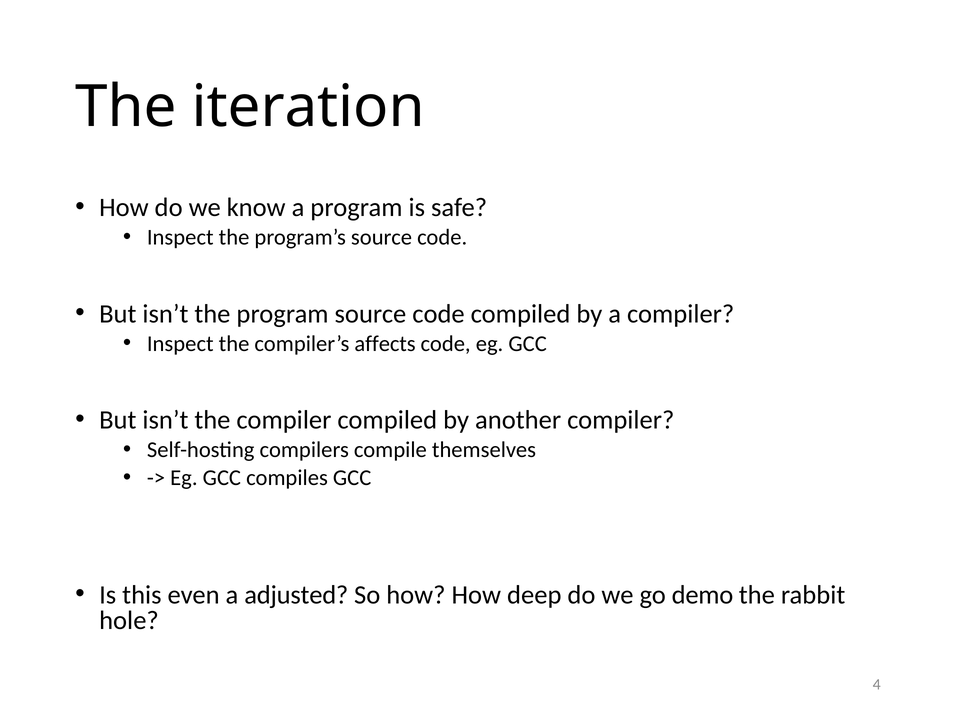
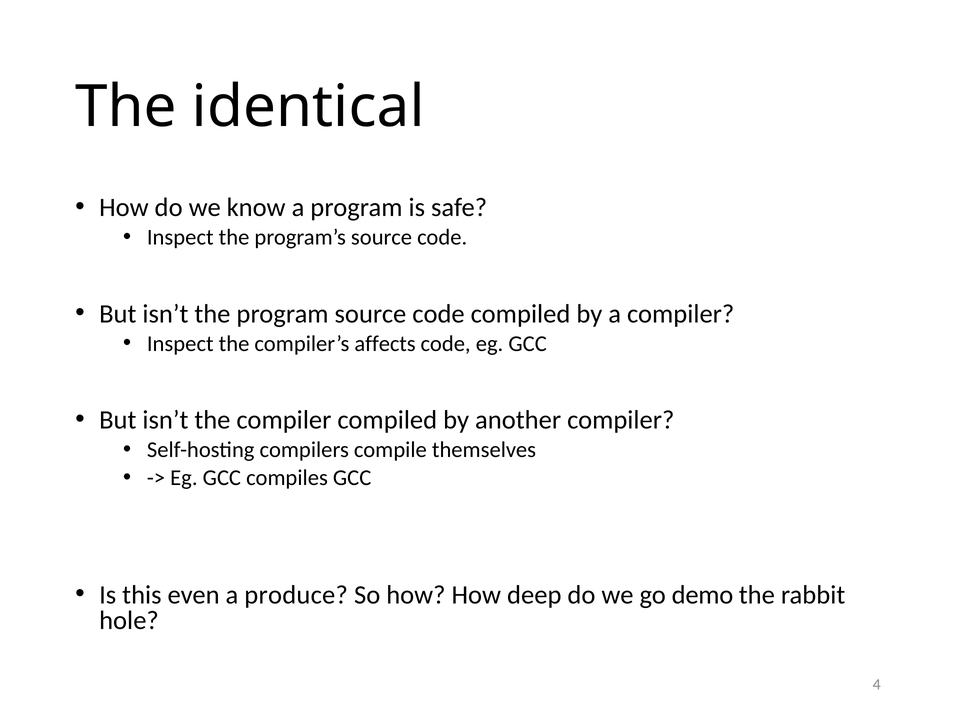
iteration: iteration -> identical
adjusted: adjusted -> produce
